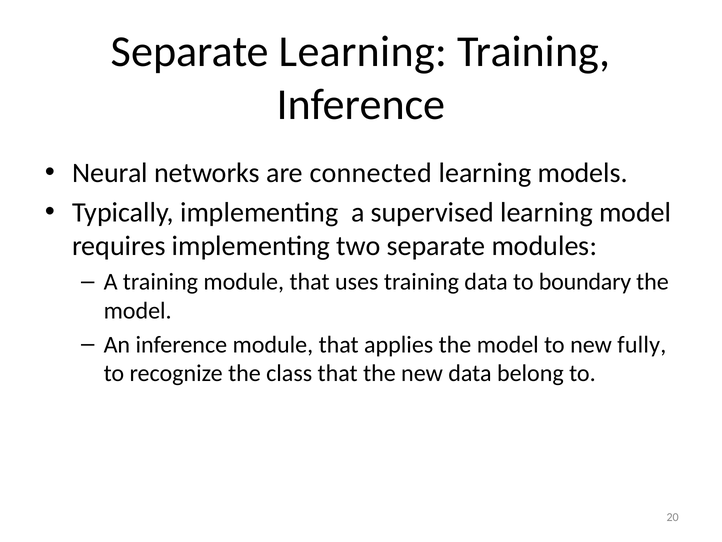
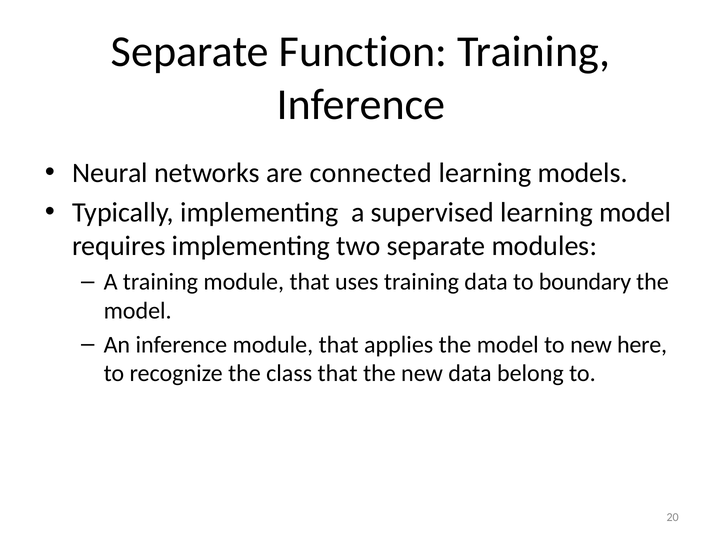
Separate Learning: Learning -> Function
fully: fully -> here
